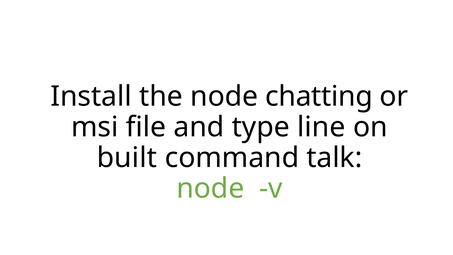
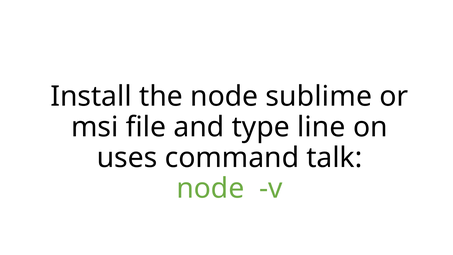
chatting: chatting -> sublime
built: built -> uses
